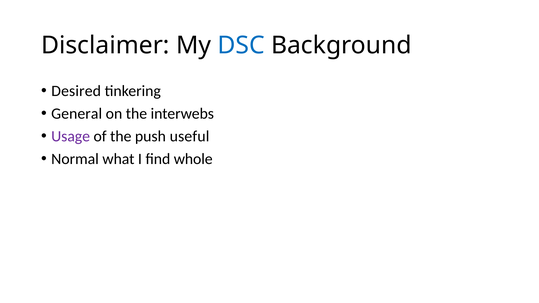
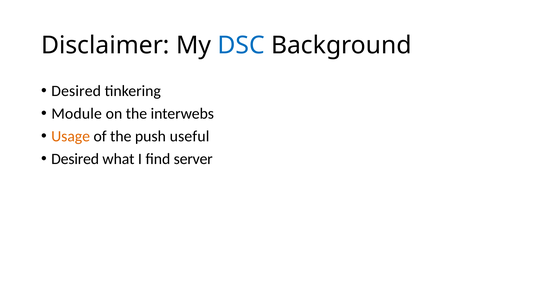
General: General -> Module
Usage colour: purple -> orange
Normal at (75, 159): Normal -> Desired
whole: whole -> server
